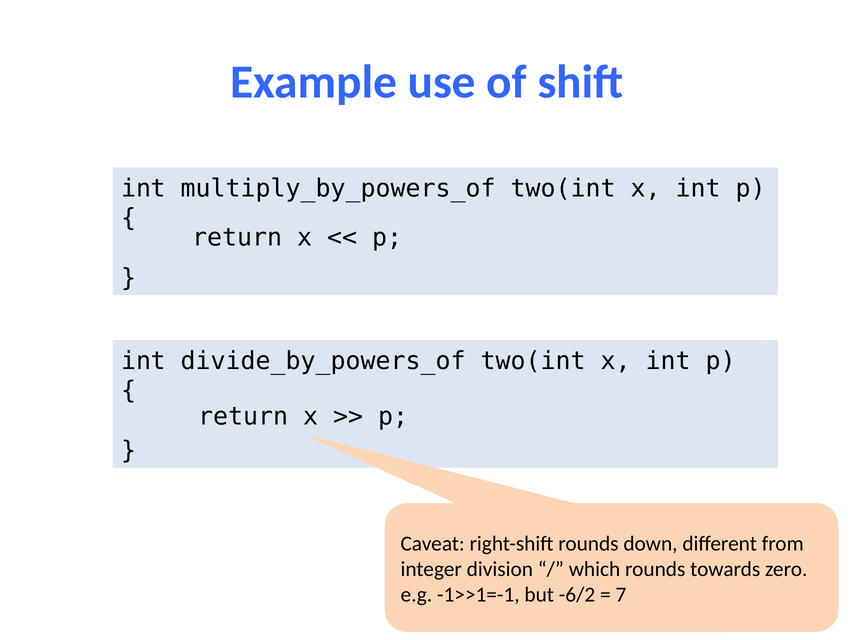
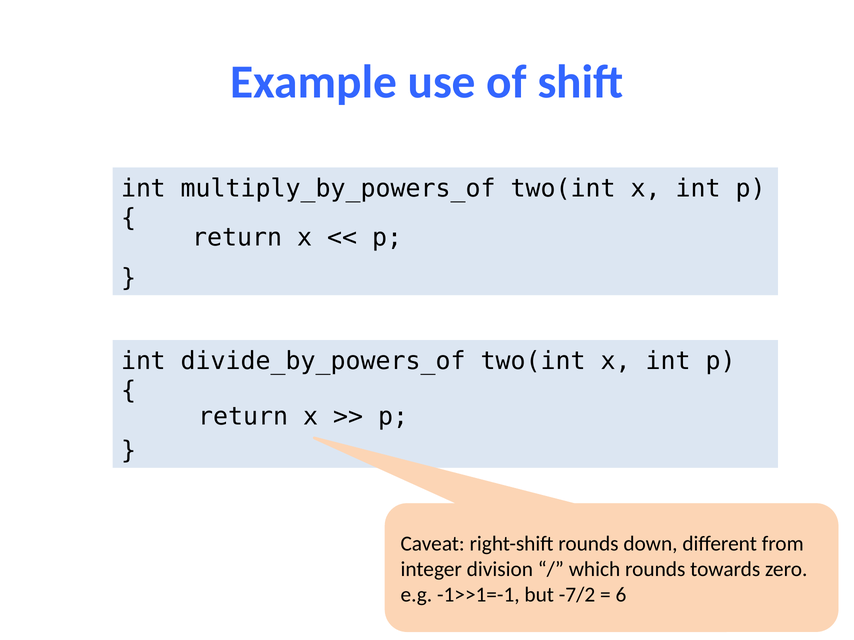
-6/2: -6/2 -> -7/2
7: 7 -> 6
